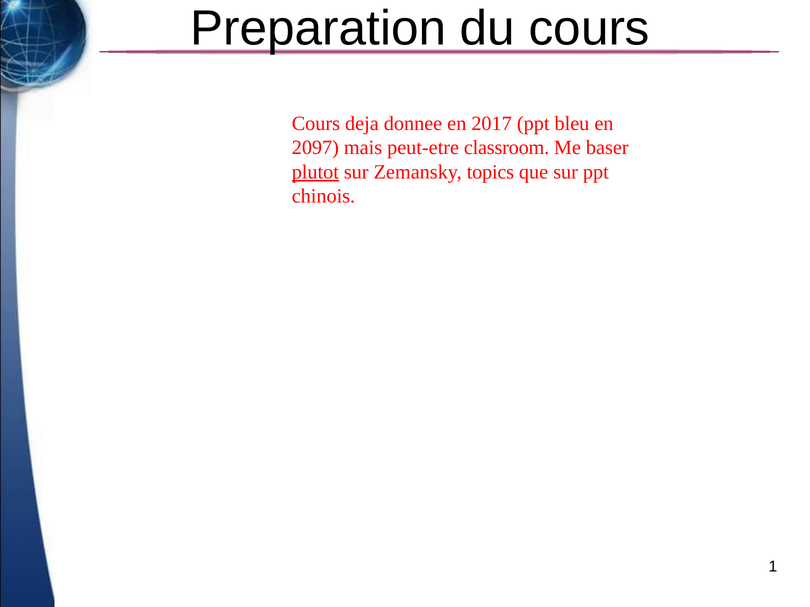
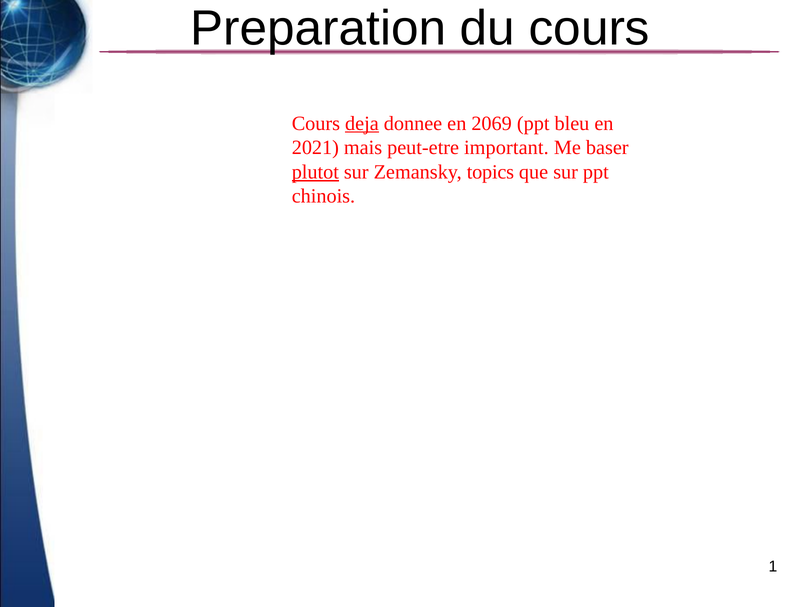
deja underline: none -> present
2017: 2017 -> 2069
2097: 2097 -> 2021
classroom: classroom -> important
